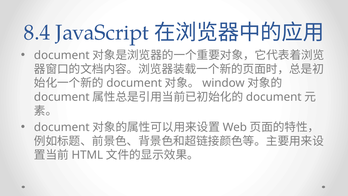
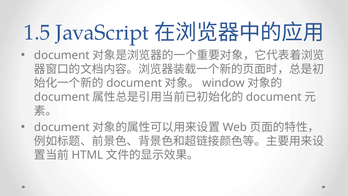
8.4: 8.4 -> 1.5
